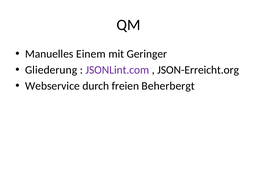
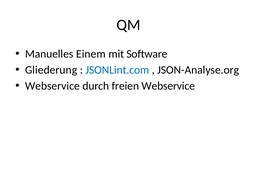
Geringer: Geringer -> Software
JSONLint.com colour: purple -> blue
JSON-Erreicht.org: JSON-Erreicht.org -> JSON-Analyse.org
freien Beherbergt: Beherbergt -> Webservice
